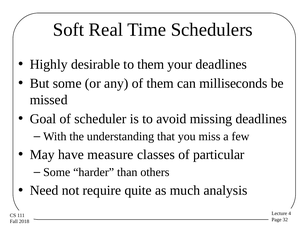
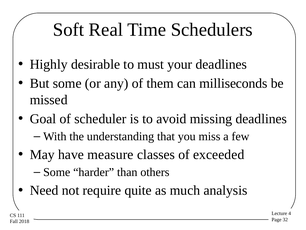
to them: them -> must
particular: particular -> exceeded
